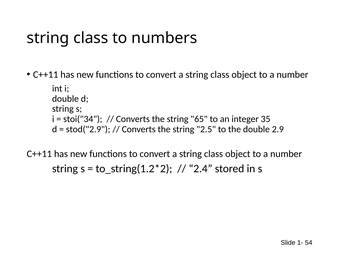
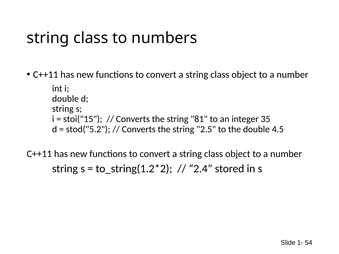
stoi("34: stoi("34 -> stoi("15
65: 65 -> 81
stod("2.9: stod("2.9 -> stod("5.2
2.9: 2.9 -> 4.5
